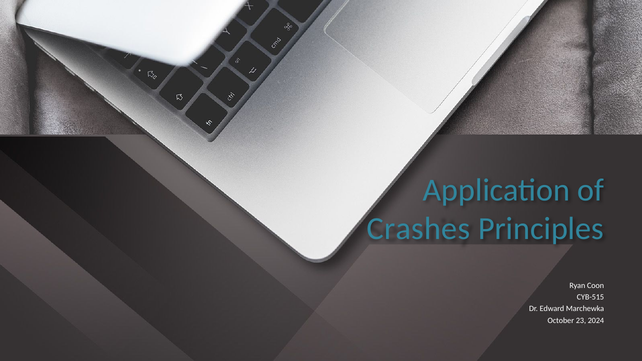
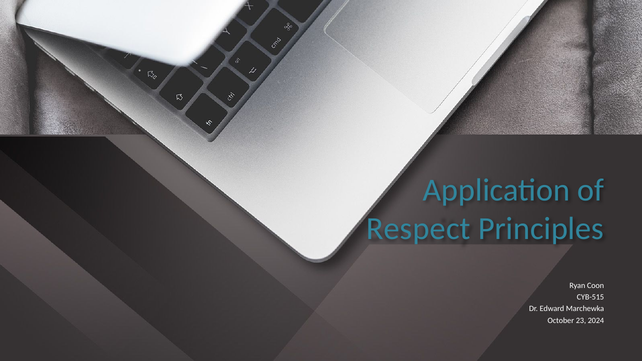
Crashes: Crashes -> Respect
